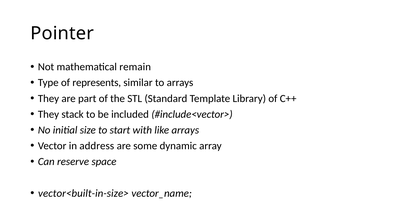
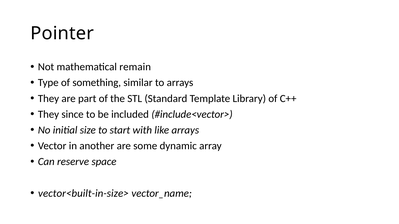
represents: represents -> something
stack: stack -> since
address: address -> another
